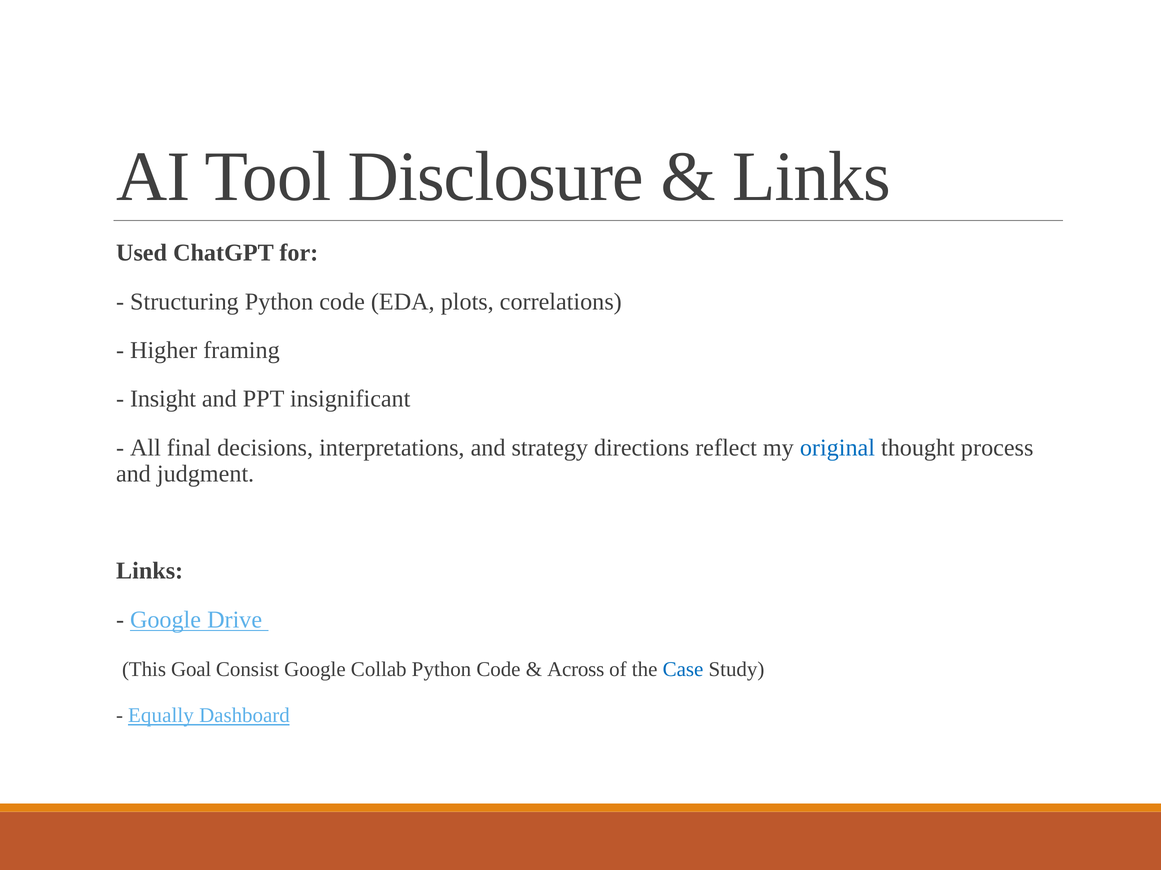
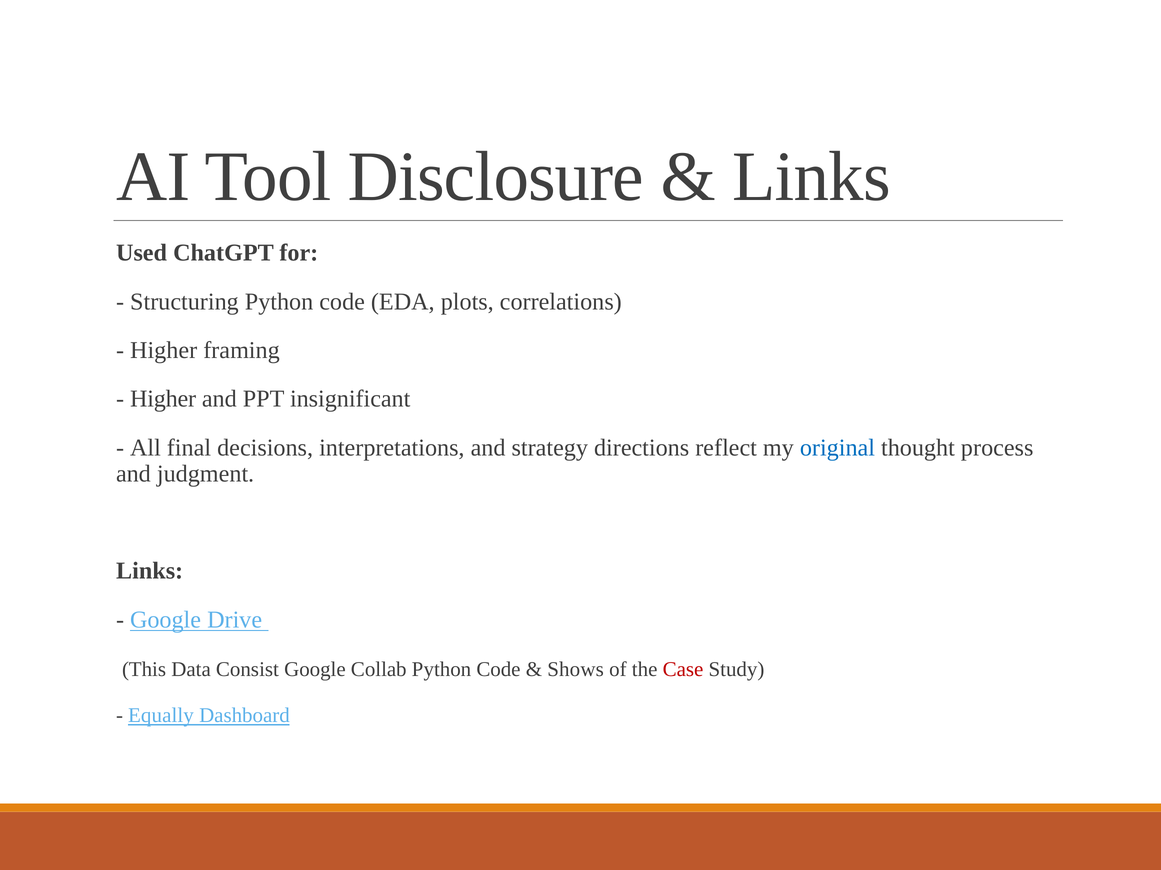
Insight at (163, 399): Insight -> Higher
Goal: Goal -> Data
Across: Across -> Shows
Case colour: blue -> red
